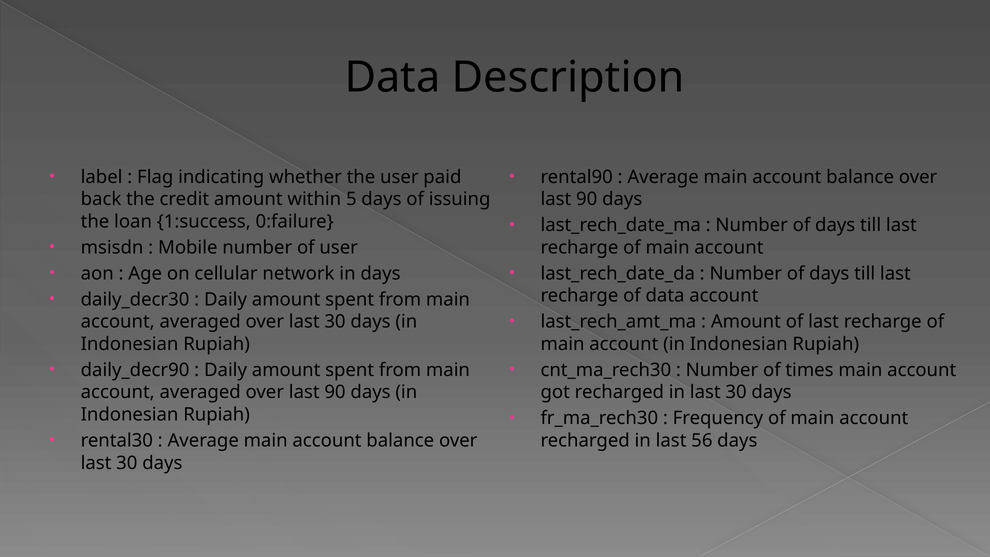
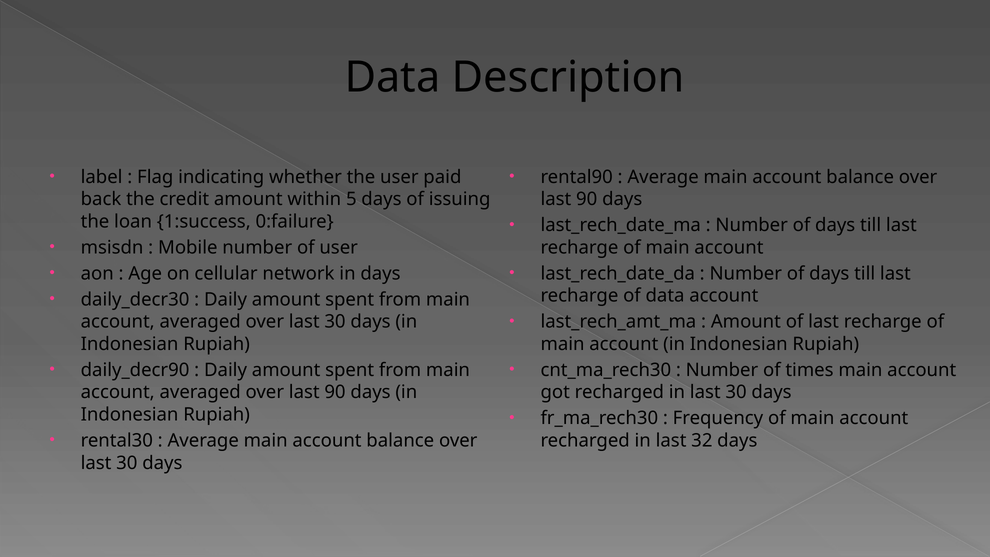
56: 56 -> 32
